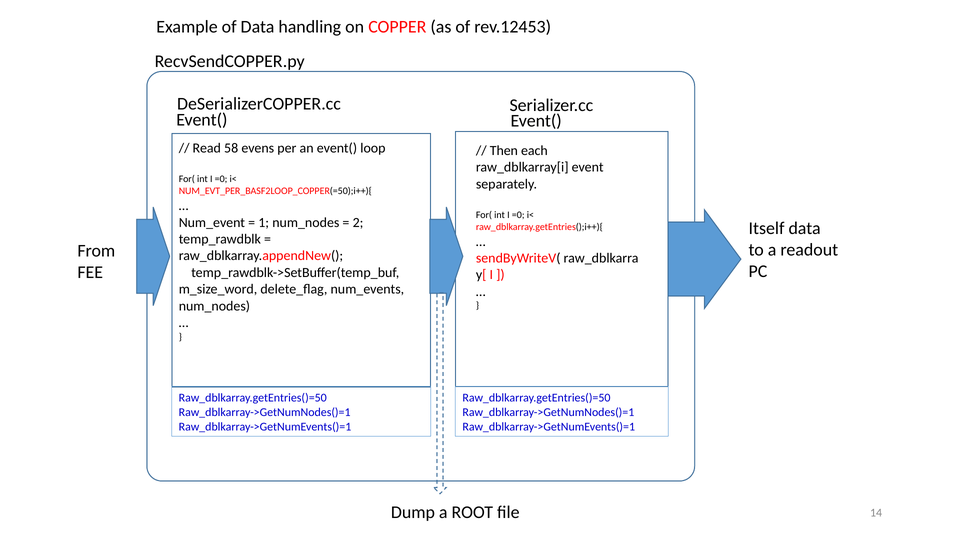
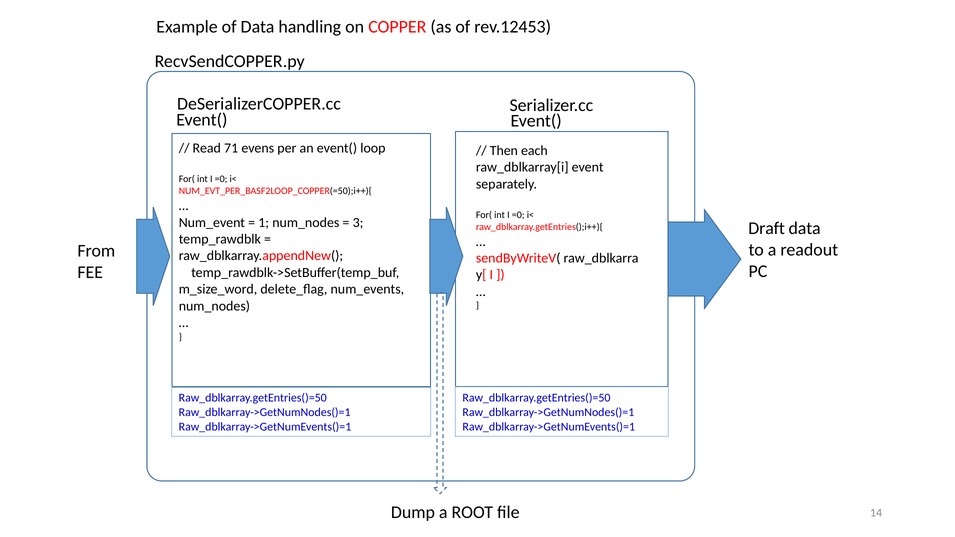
58: 58 -> 71
2: 2 -> 3
Itself: Itself -> Draft
